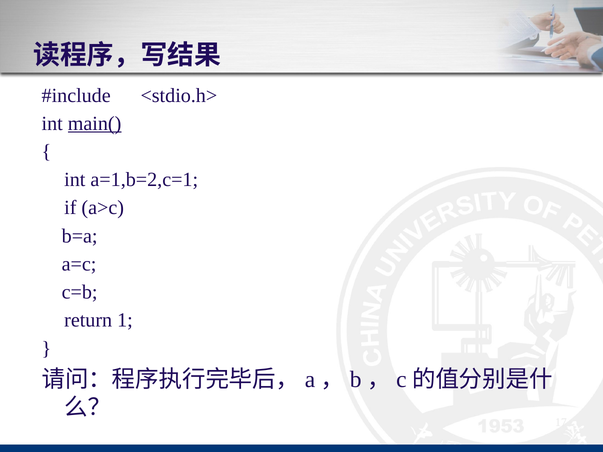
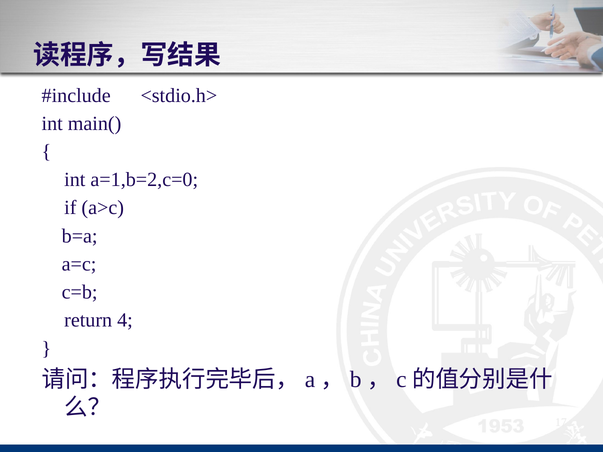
main( underline: present -> none
a=1,b=2,c=1: a=1,b=2,c=1 -> a=1,b=2,c=0
1: 1 -> 4
